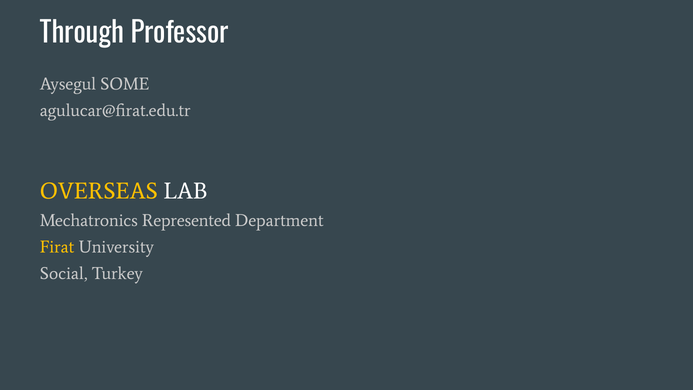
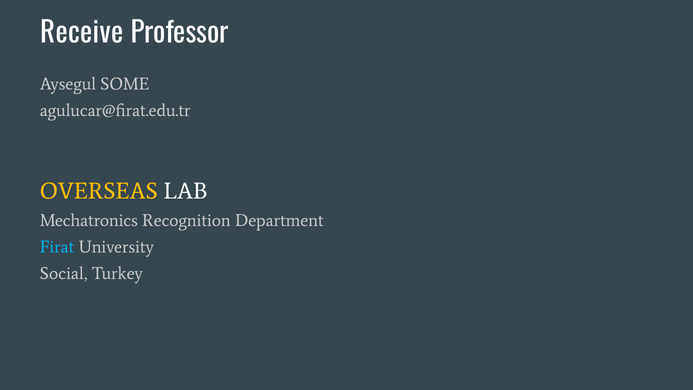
Through: Through -> Receive
Represented: Represented -> Recognition
Firat colour: yellow -> light blue
